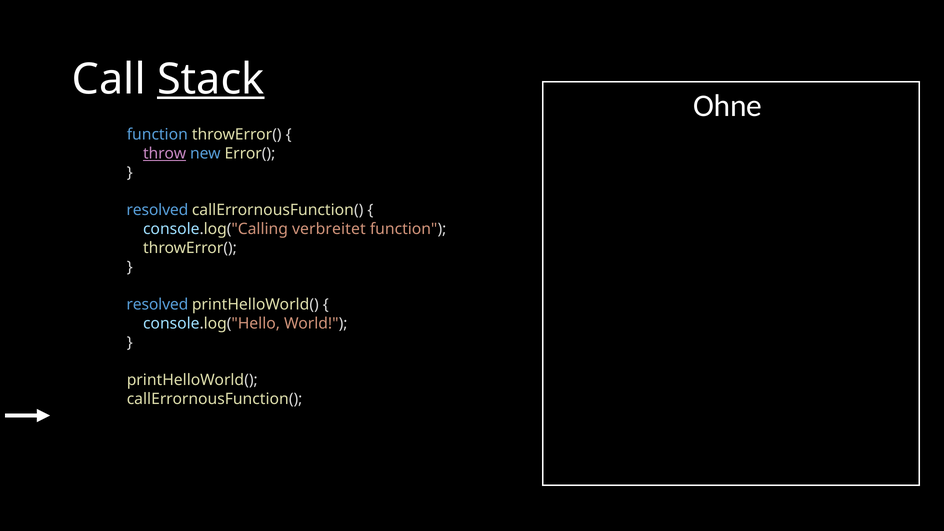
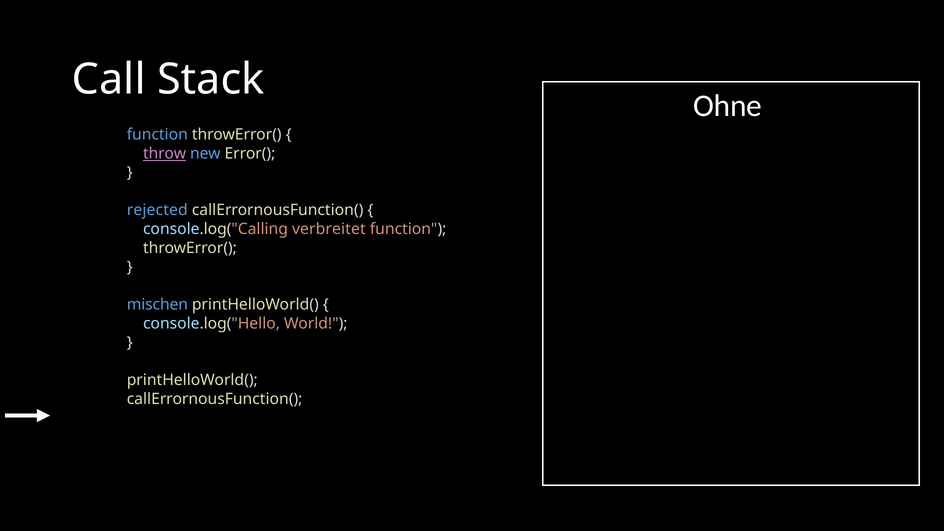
Stack underline: present -> none
resolved at (157, 210): resolved -> rejected
resolved at (157, 305): resolved -> mischen
